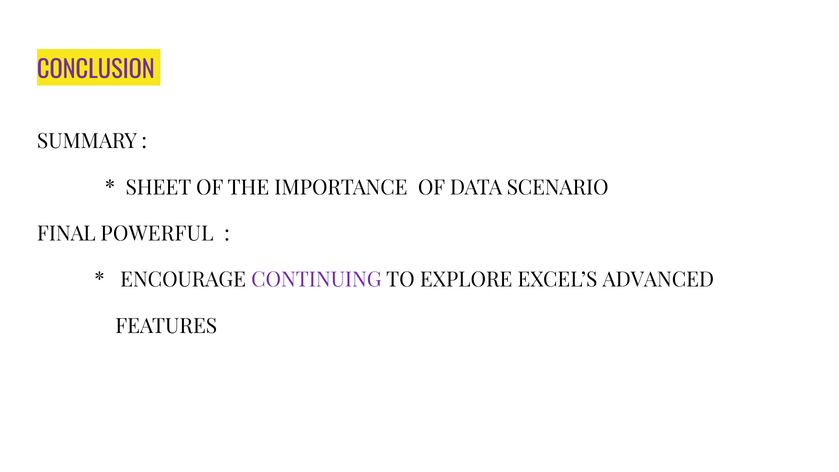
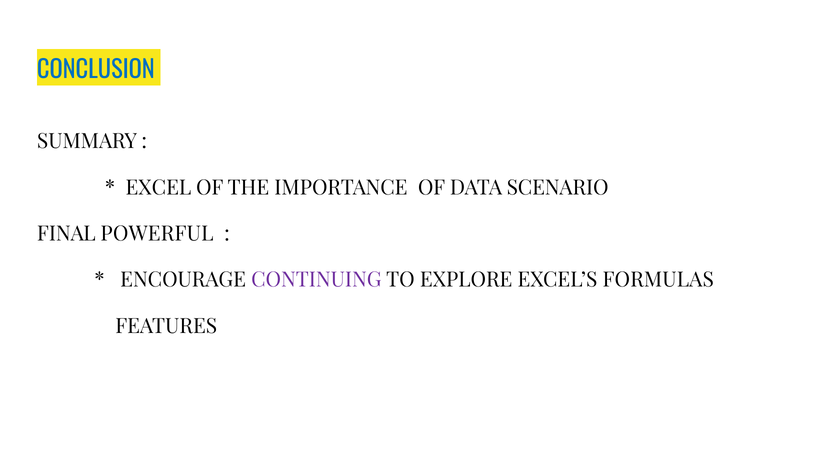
CONCLUSION colour: purple -> blue
SHEET: SHEET -> EXCEL
ADVANCED: ADVANCED -> FORMULAS
